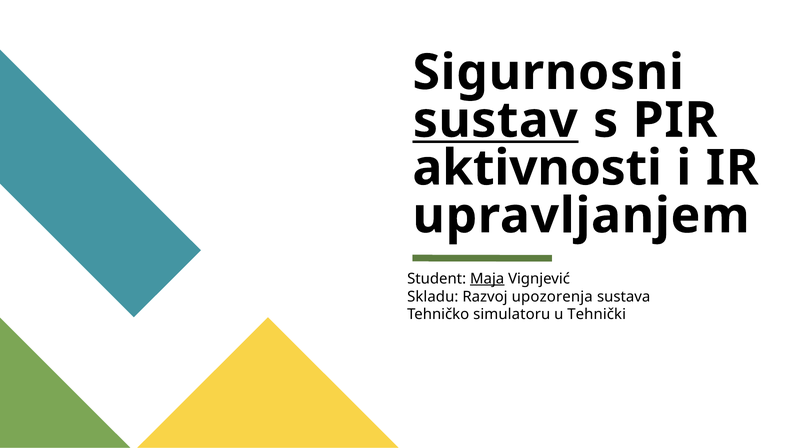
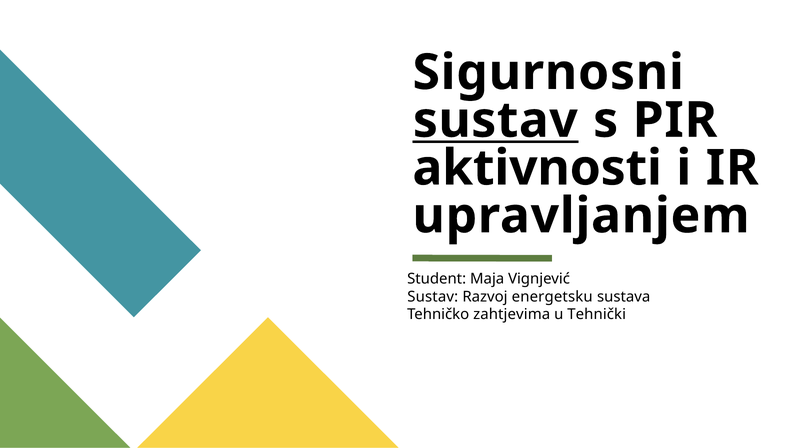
Maja underline: present -> none
Skladu at (433, 297): Skladu -> Sustav
upozorenja: upozorenja -> energetsku
simulatoru: simulatoru -> zahtjevima
